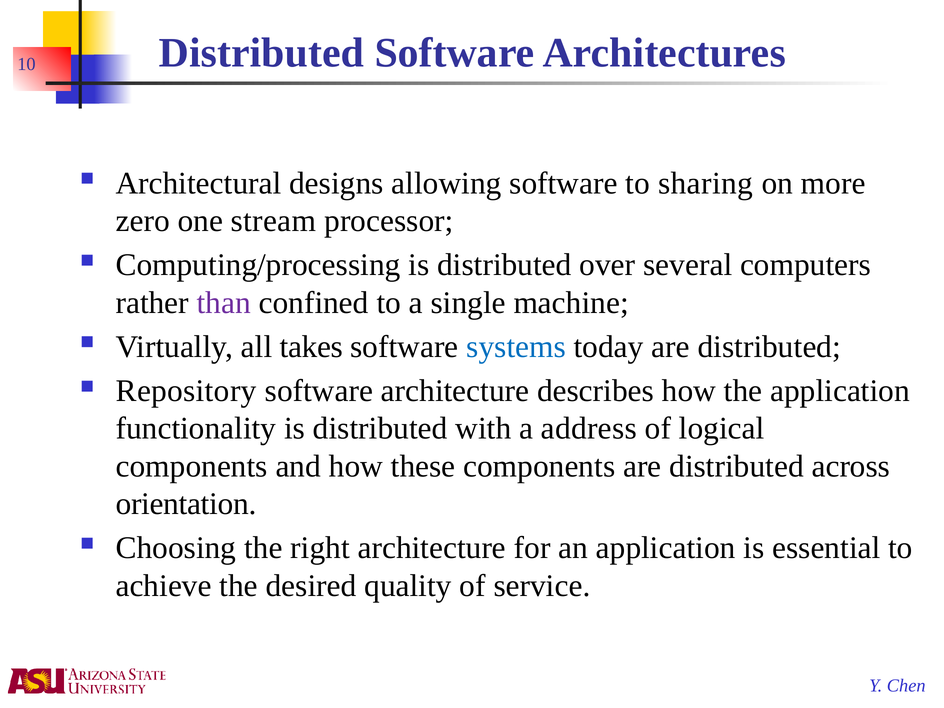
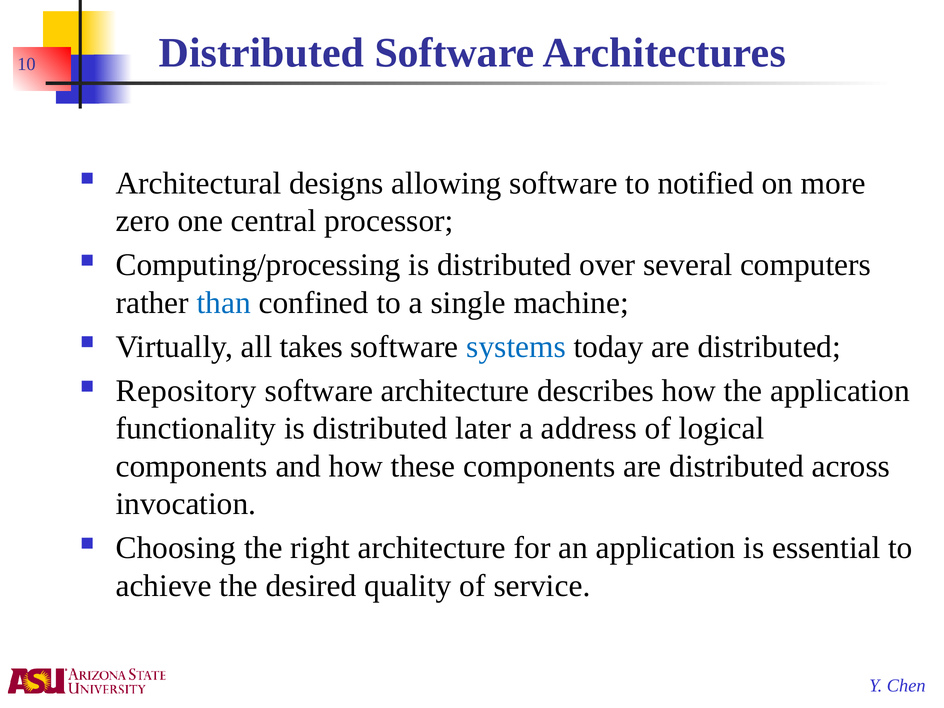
sharing: sharing -> notified
stream: stream -> central
than colour: purple -> blue
with: with -> later
orientation: orientation -> invocation
